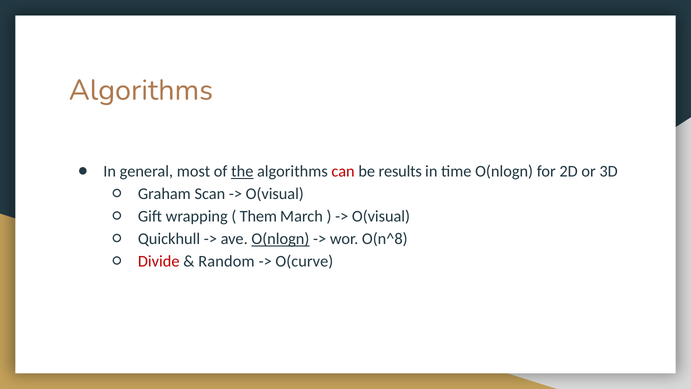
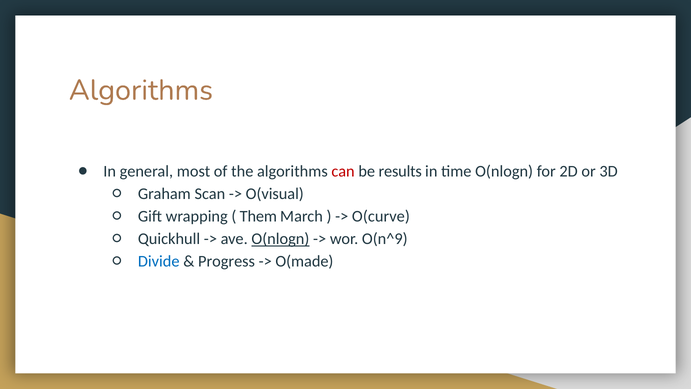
the underline: present -> none
O(visual at (381, 216): O(visual -> O(curve
O(n^8: O(n^8 -> O(n^9
Divide colour: red -> blue
Random: Random -> Progress
O(curve: O(curve -> O(made
